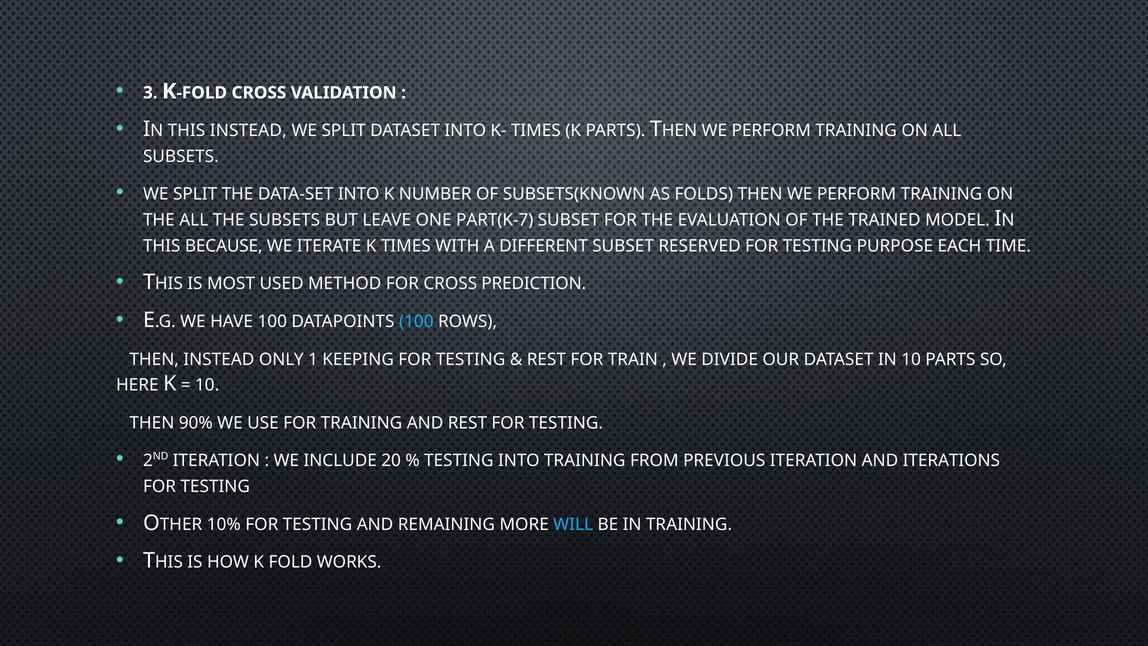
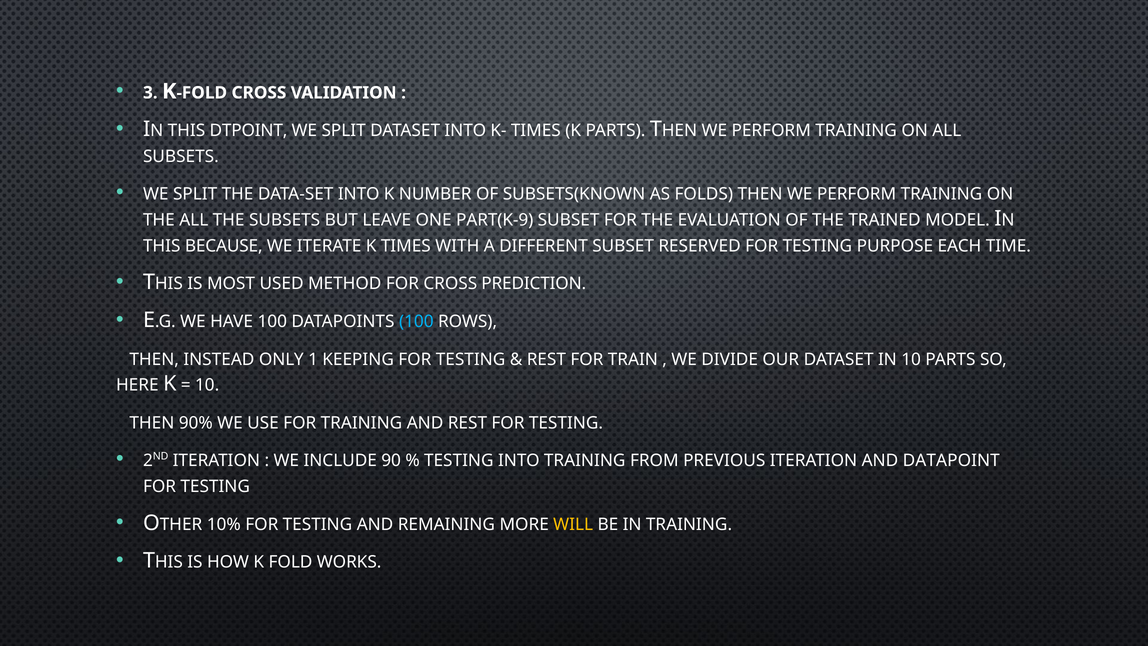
THIS INSTEAD: INSTEAD -> DTPOINT
PART(K-7: PART(K-7 -> PART(K-9
20: 20 -> 90
ITERATIONS: ITERATIONS -> DATAPOINT
WILL colour: light blue -> yellow
